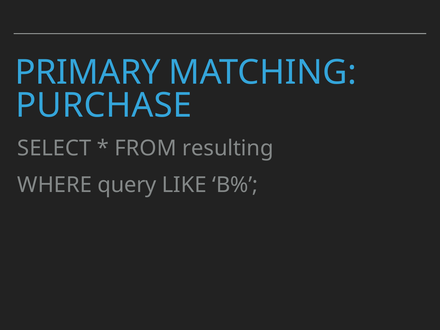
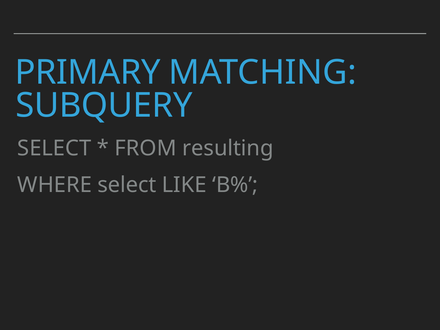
PURCHASE: PURCHASE -> SUBQUERY
WHERE query: query -> select
